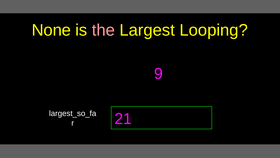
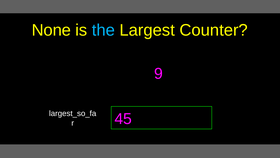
the colour: pink -> light blue
Looping: Looping -> Counter
21: 21 -> 45
